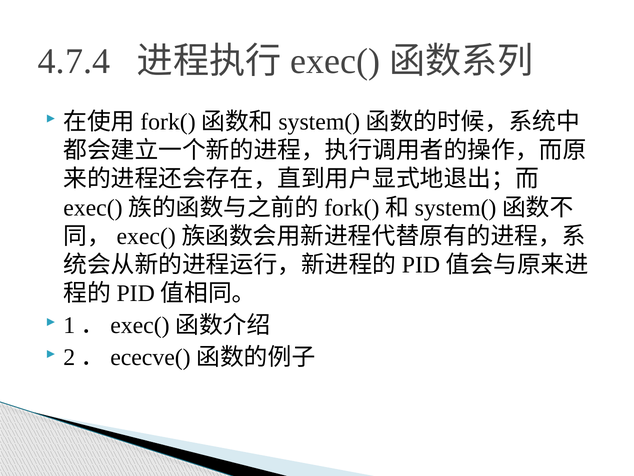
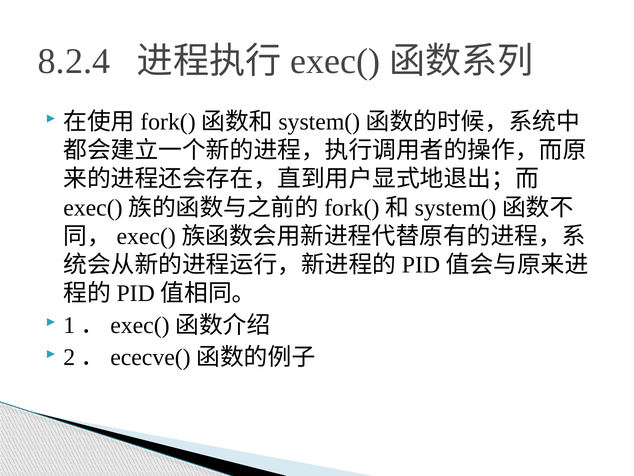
4.7.4: 4.7.4 -> 8.2.4
